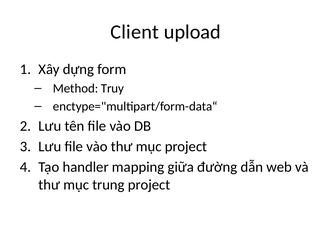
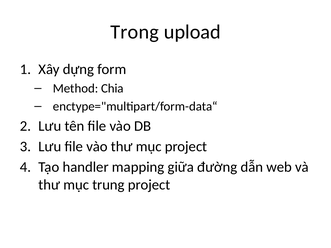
Client: Client -> Trong
Truy: Truy -> Chia
